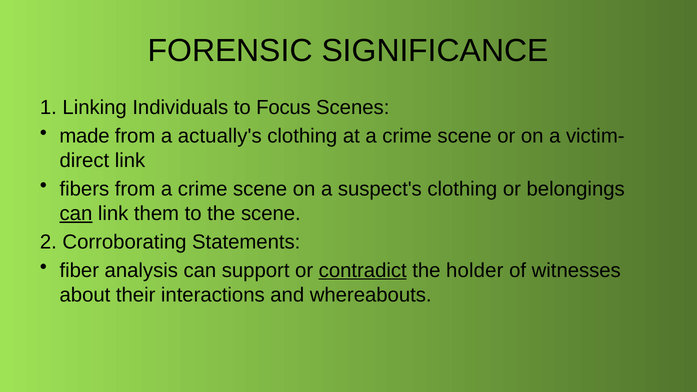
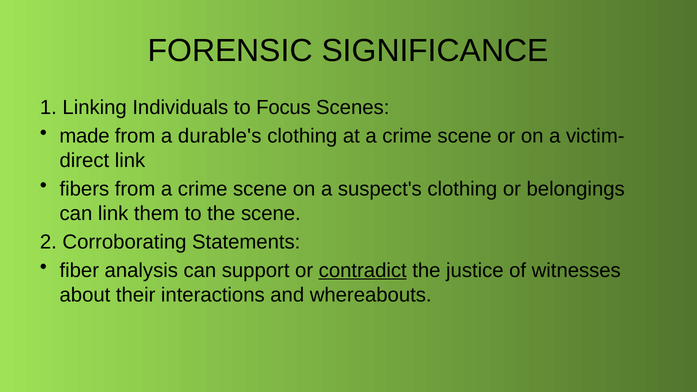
actually's: actually's -> durable's
can at (76, 213) underline: present -> none
holder: holder -> justice
